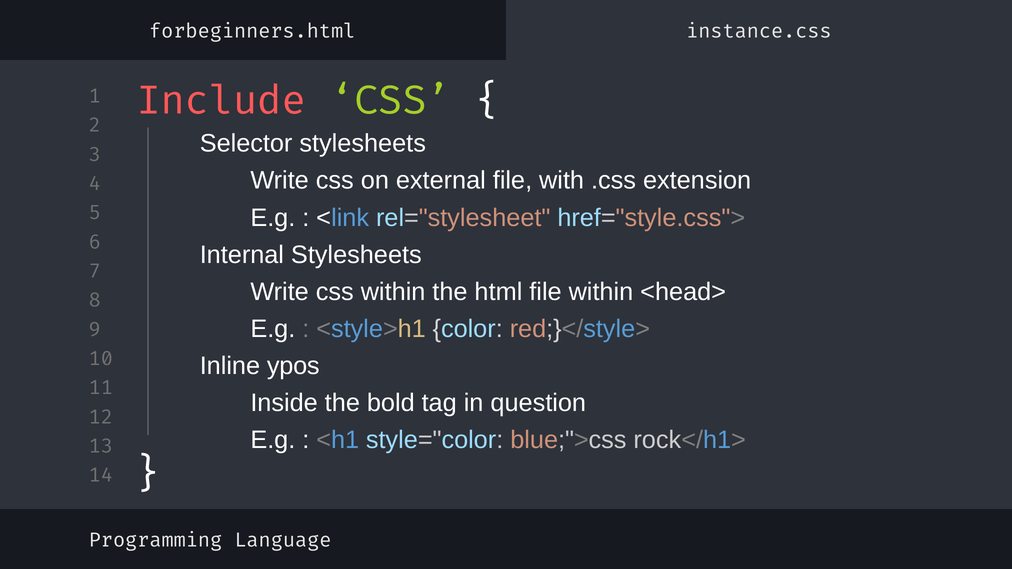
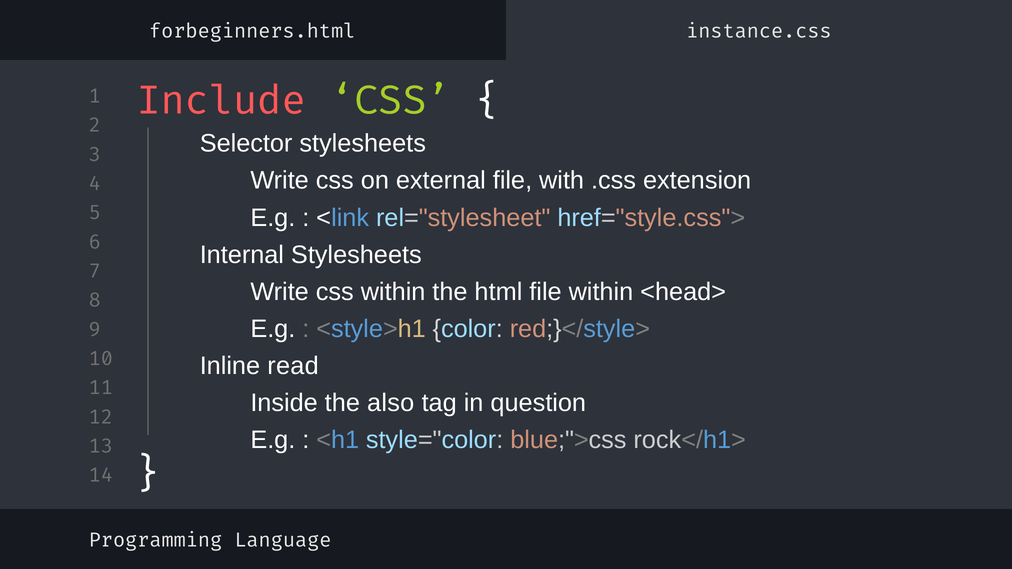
ypos: ypos -> read
bold: bold -> also
